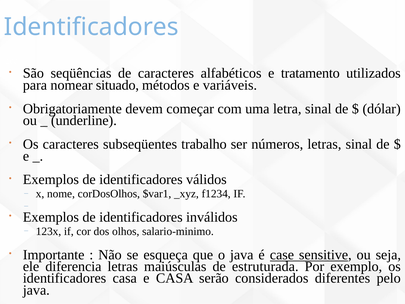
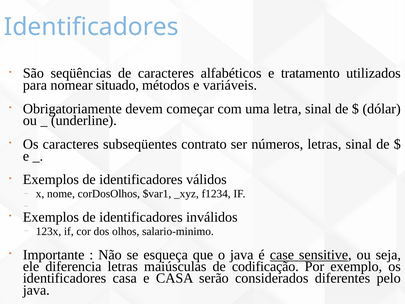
trabalho: trabalho -> contrato
estruturada: estruturada -> codificação
